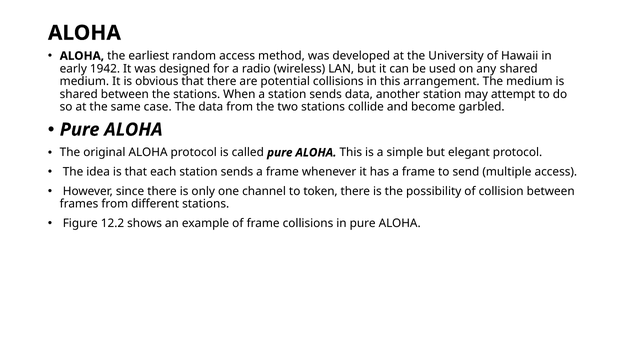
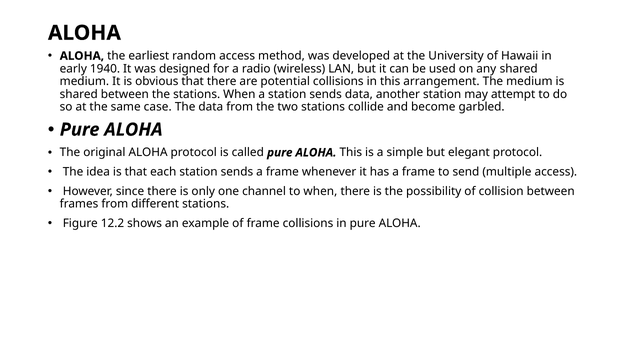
1942: 1942 -> 1940
to token: token -> when
